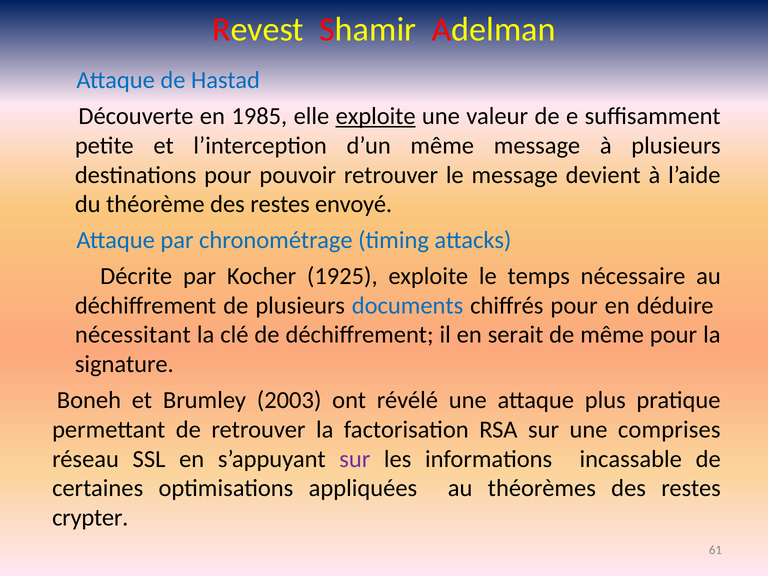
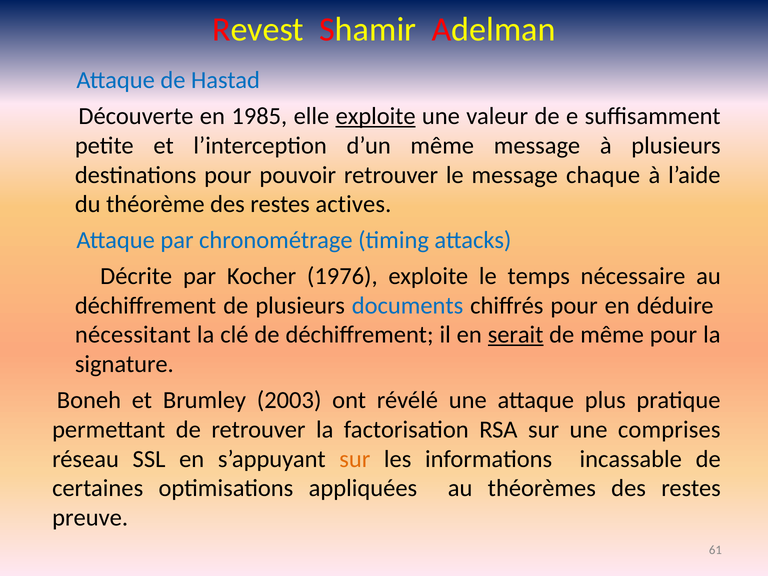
devient: devient -> chaque
envoyé: envoyé -> actives
1925: 1925 -> 1976
serait underline: none -> present
sur at (355, 459) colour: purple -> orange
crypter: crypter -> preuve
